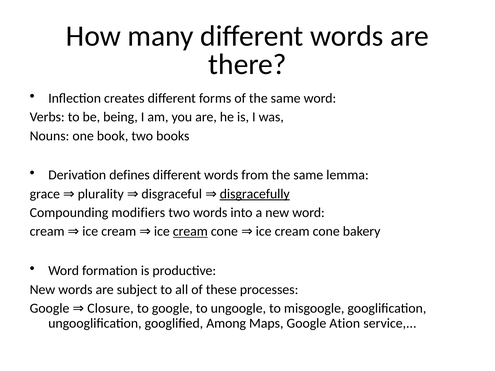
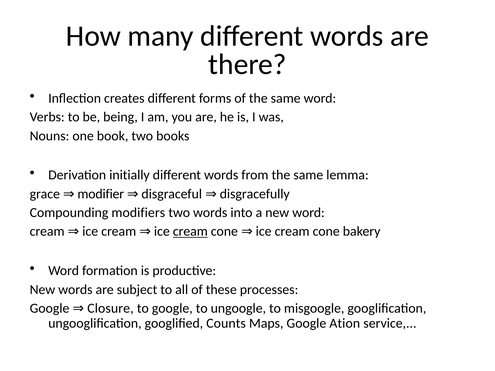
defines: defines -> initially
plurality: plurality -> modifier
disgracefully underline: present -> none
Among: Among -> Counts
